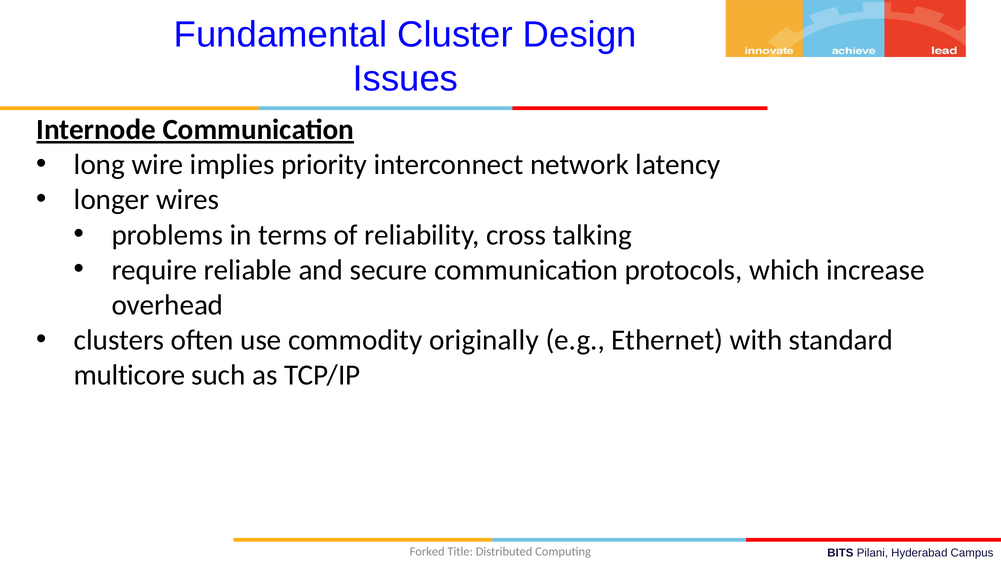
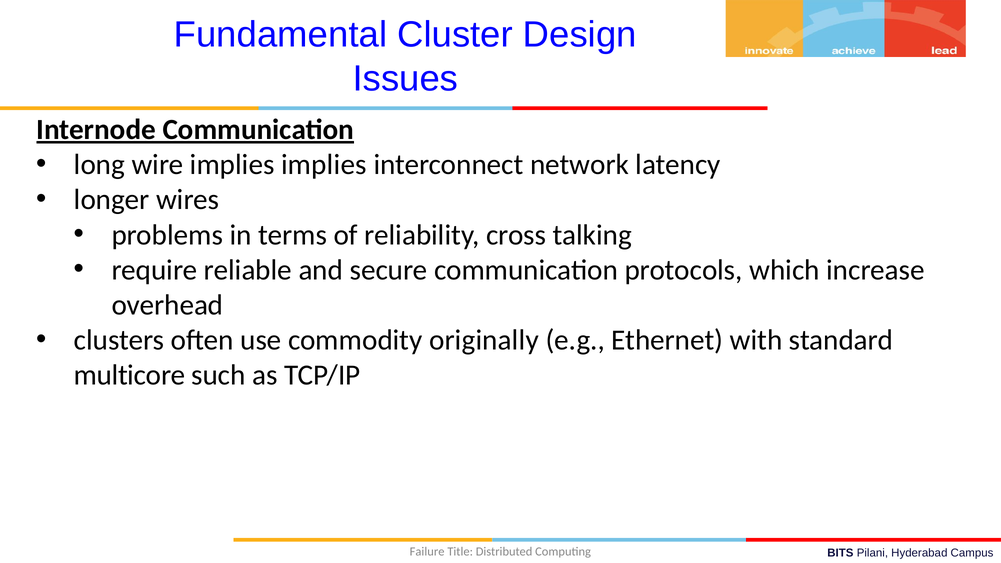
implies priority: priority -> implies
Forked: Forked -> Failure
